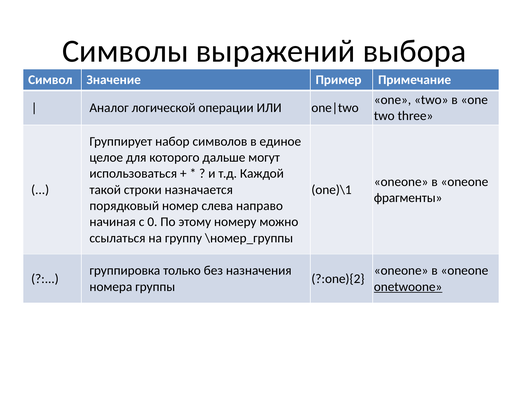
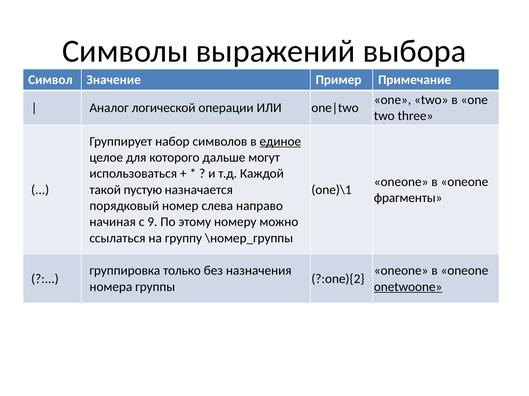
единое underline: none -> present
строки: строки -> пустую
0: 0 -> 9
